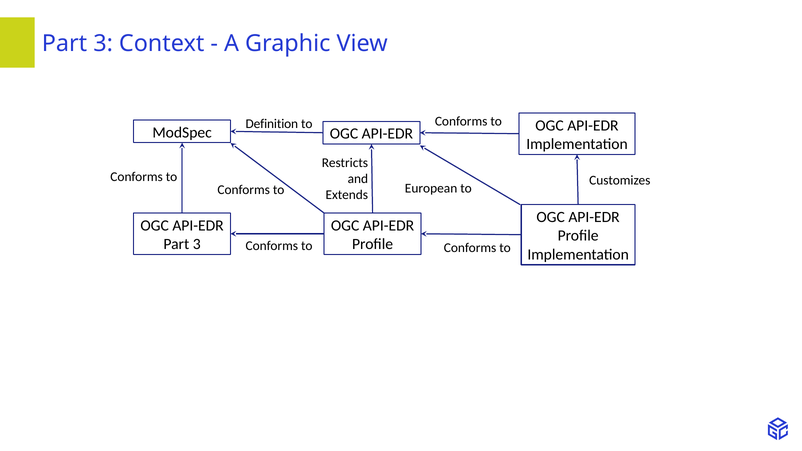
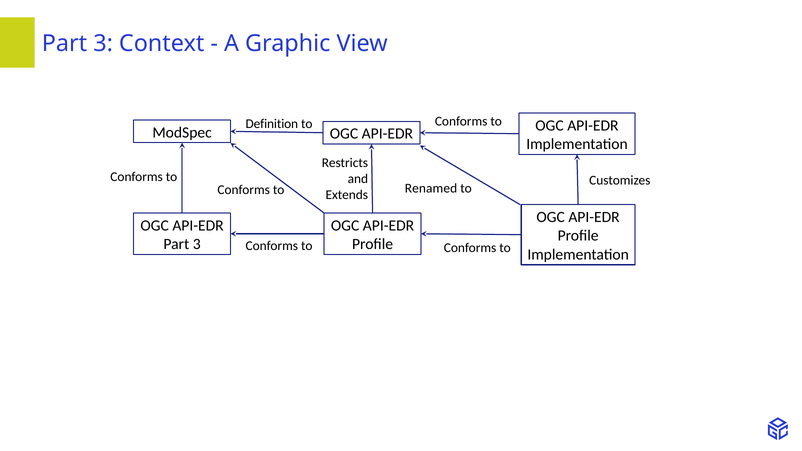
European: European -> Renamed
